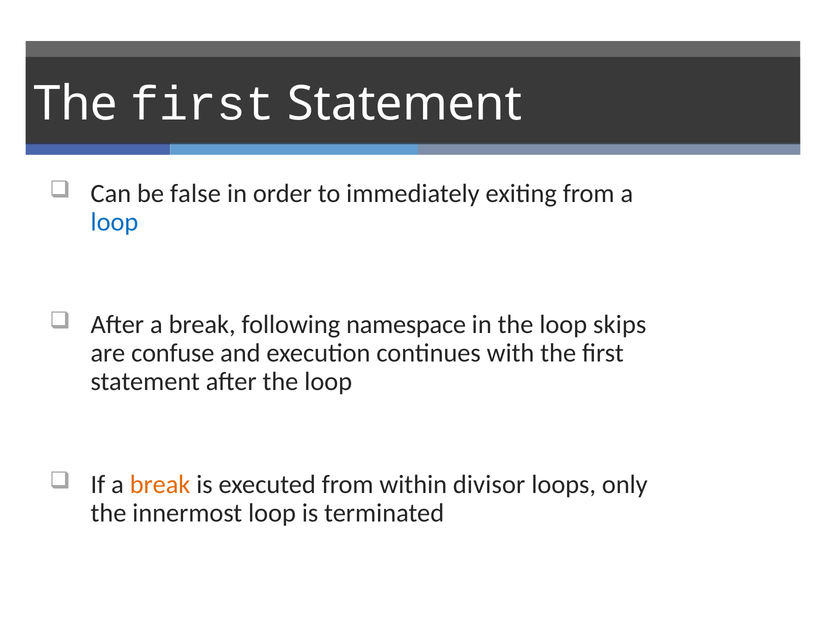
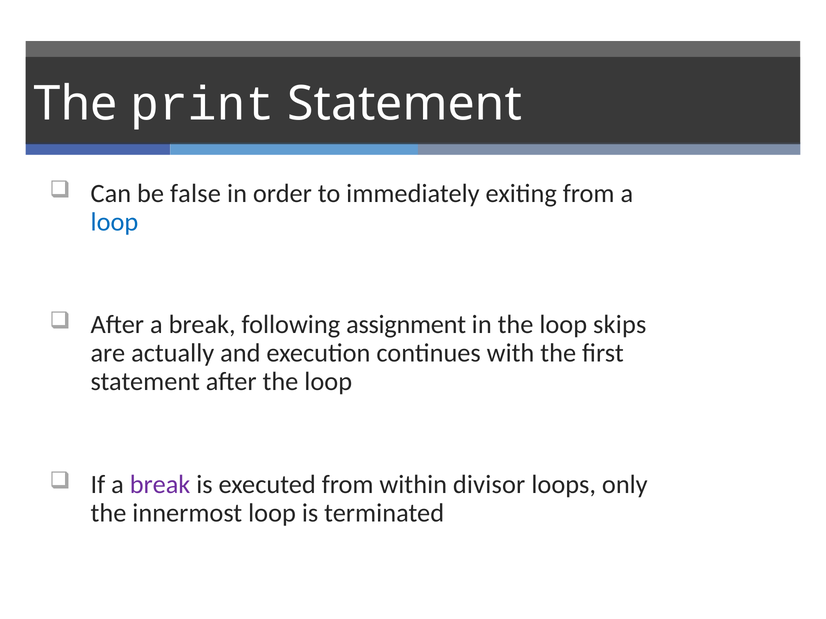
first at (202, 104): first -> print
namespace: namespace -> assignment
confuse: confuse -> actually
break at (160, 485) colour: orange -> purple
